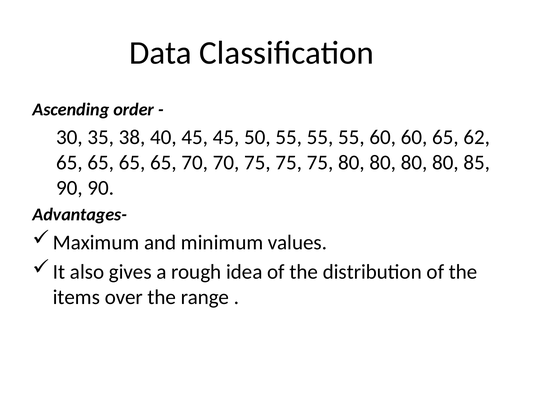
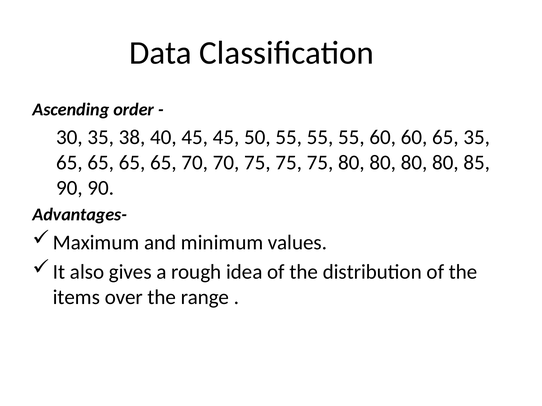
65 62: 62 -> 35
